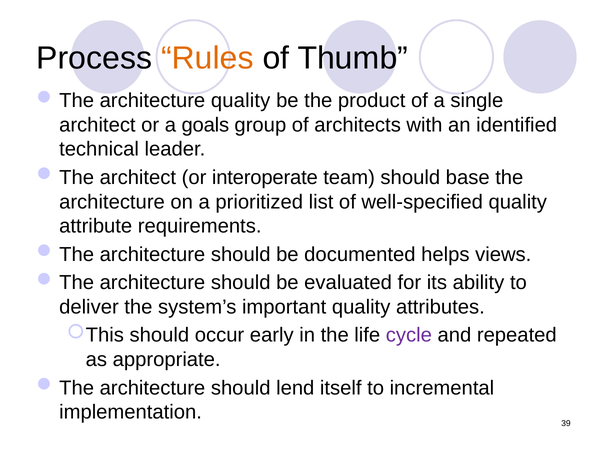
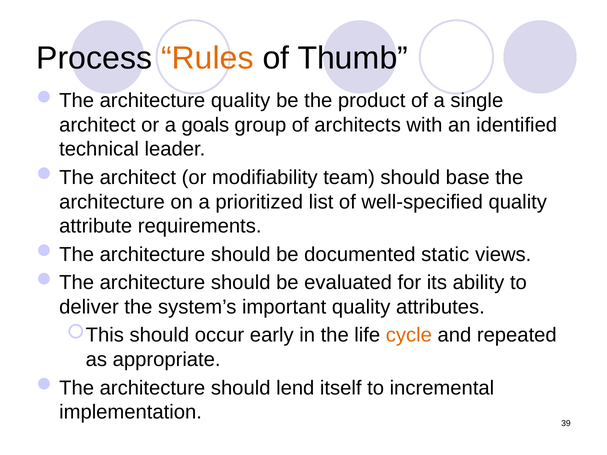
interoperate: interoperate -> modifiability
helps: helps -> static
cycle colour: purple -> orange
